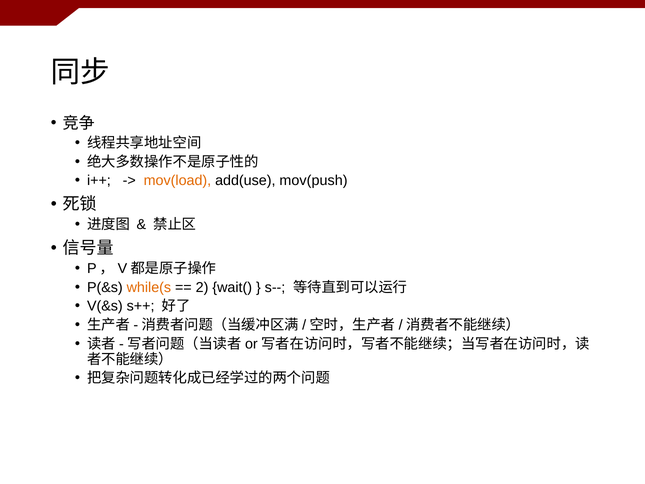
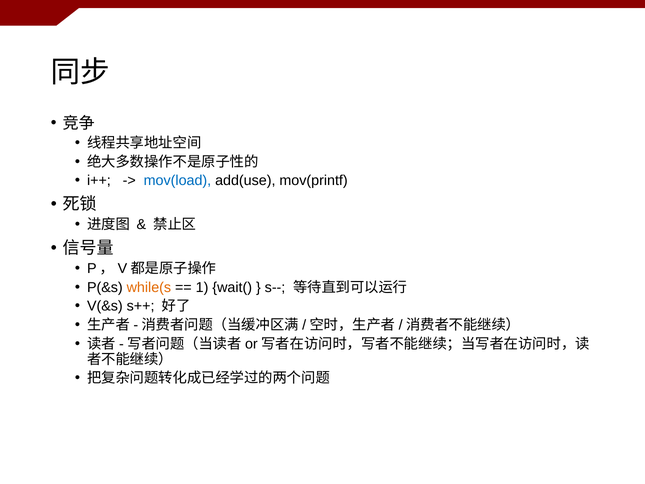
mov(load colour: orange -> blue
mov(push: mov(push -> mov(printf
2: 2 -> 1
